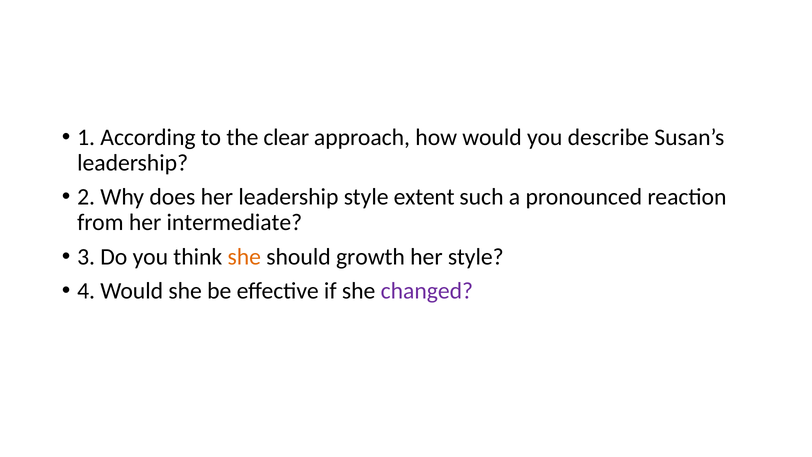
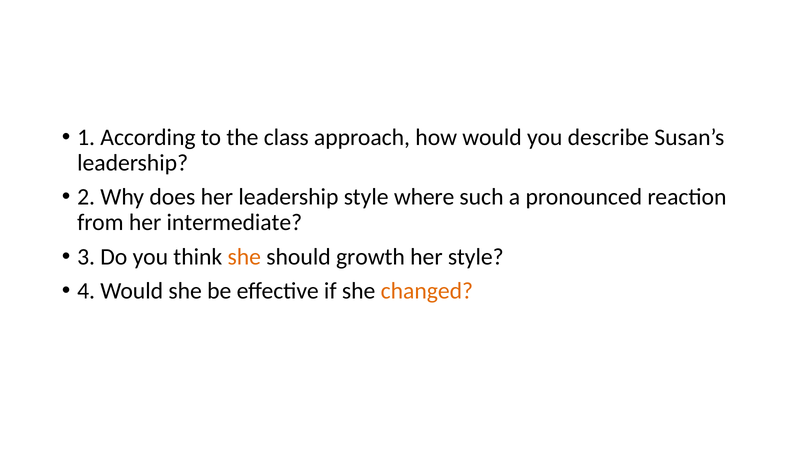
clear: clear -> class
extent: extent -> where
changed colour: purple -> orange
